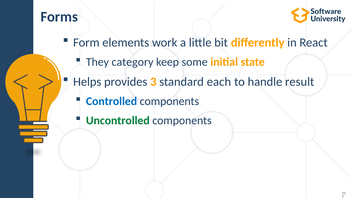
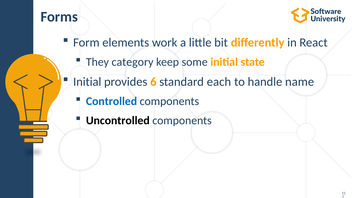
Helps at (87, 82): Helps -> Initial
3: 3 -> 6
result: result -> name
Uncontrolled colour: green -> black
